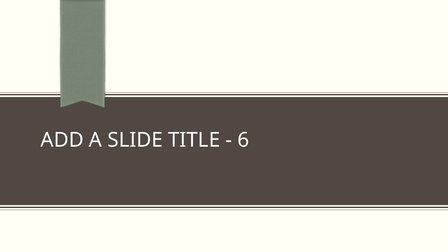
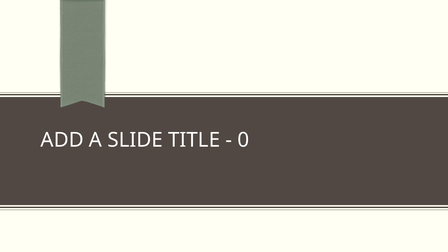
6: 6 -> 0
